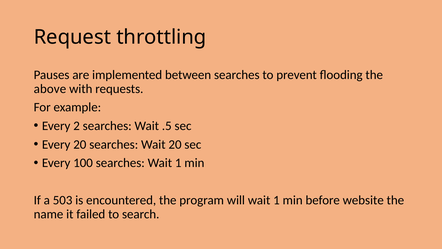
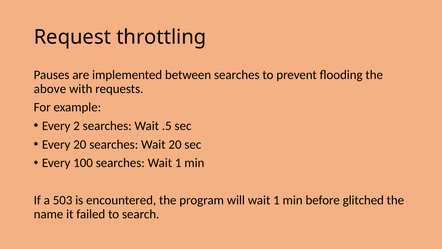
website: website -> glitched
